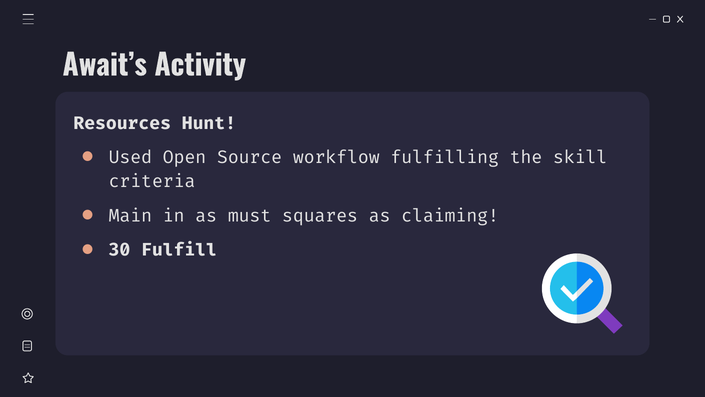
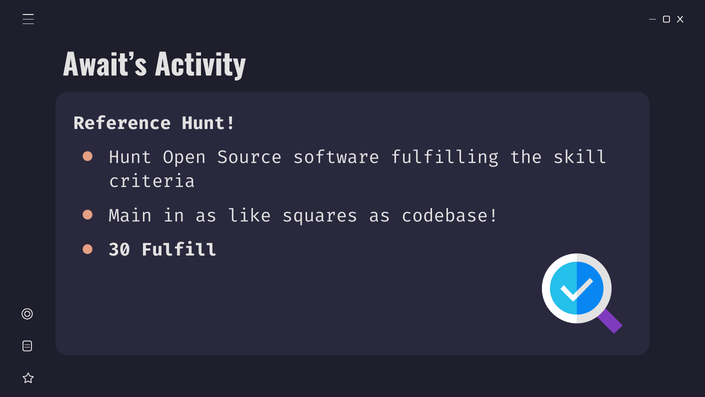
Resources: Resources -> Reference
Used at (130, 157): Used -> Hunt
workflow: workflow -> software
must: must -> like
claiming: claiming -> codebase
